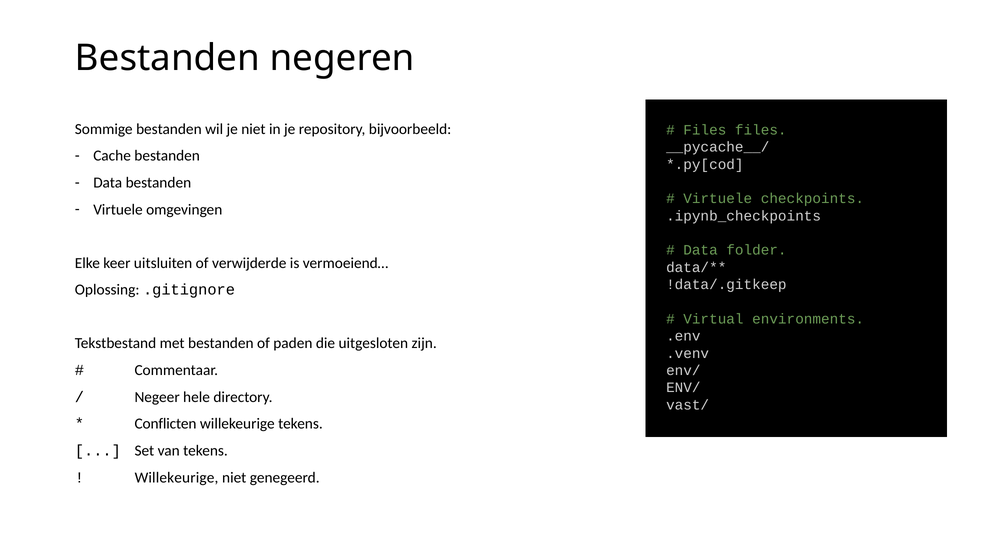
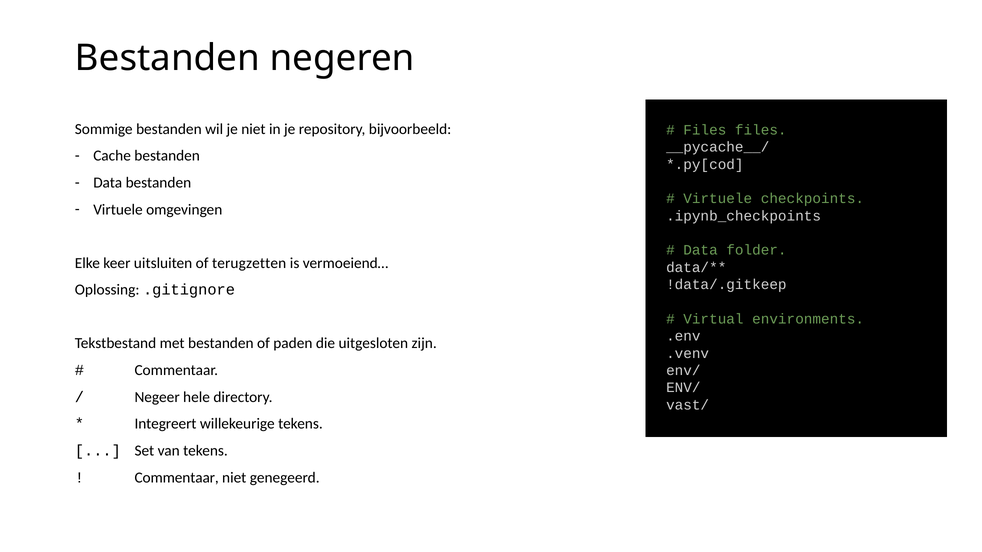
verwijderde: verwijderde -> terugzetten
Conflicten: Conflicten -> Integreert
Willekeurige at (177, 478): Willekeurige -> Commentaar
